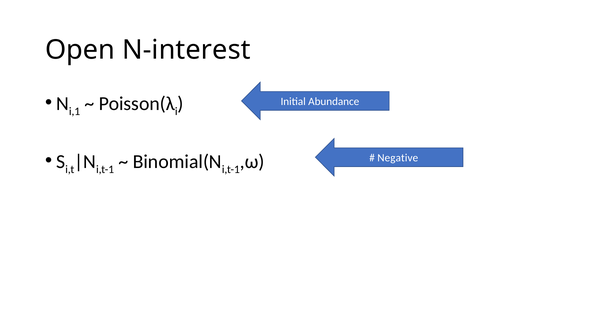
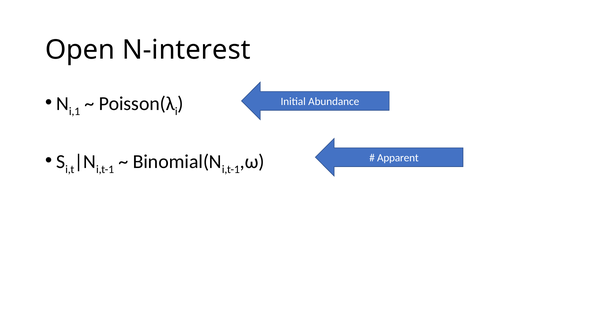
Negative: Negative -> Apparent
